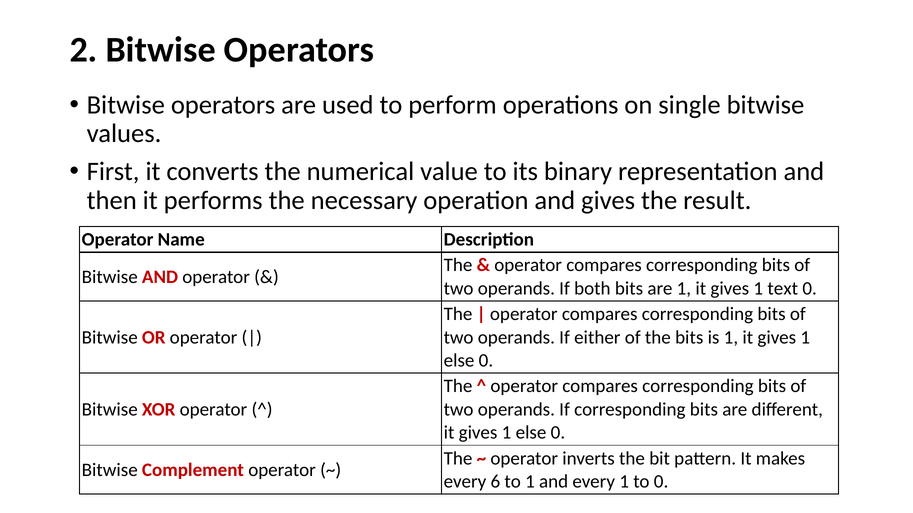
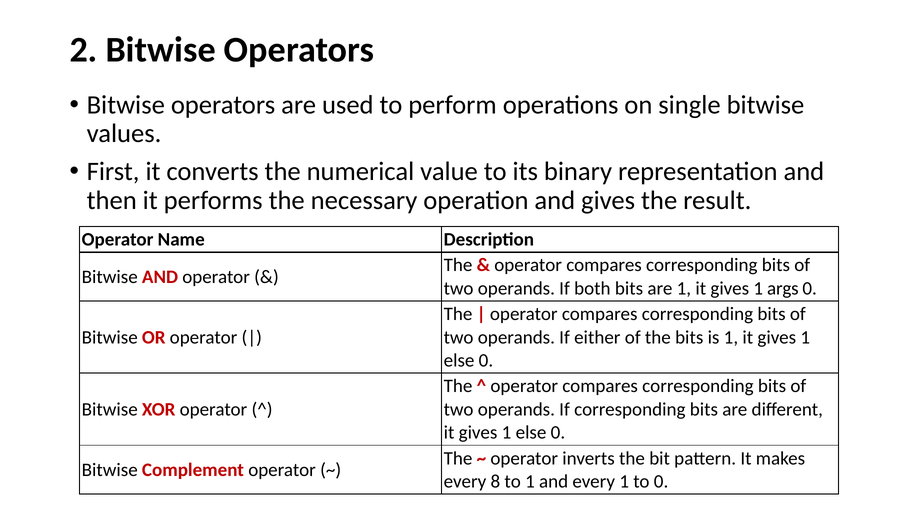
text: text -> args
6: 6 -> 8
